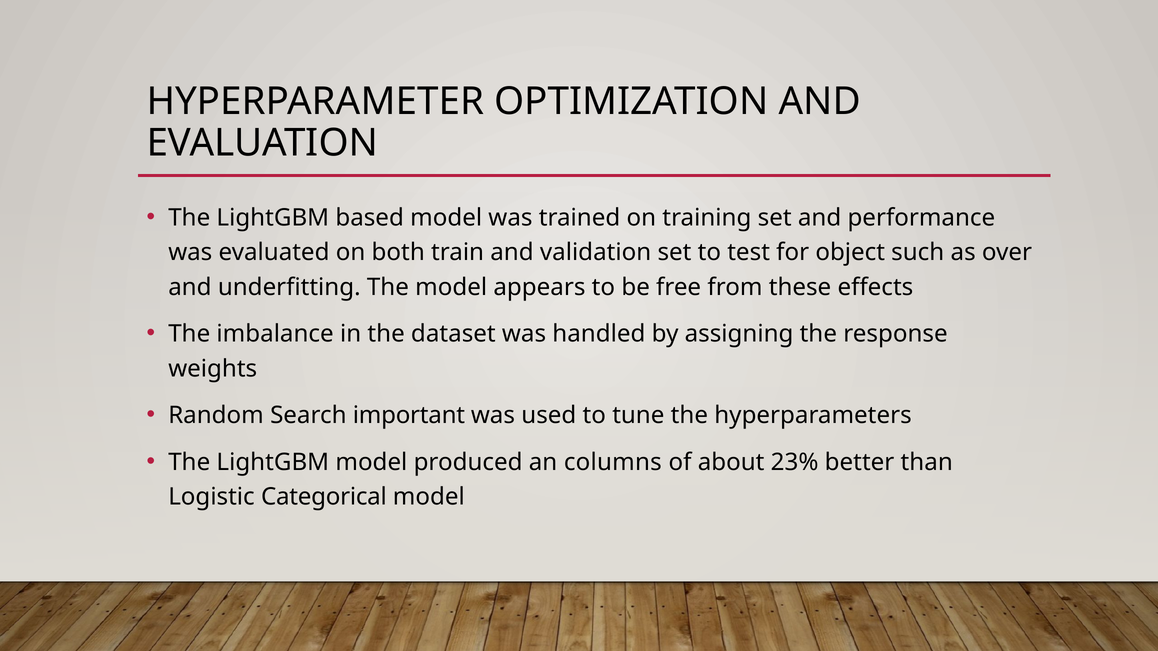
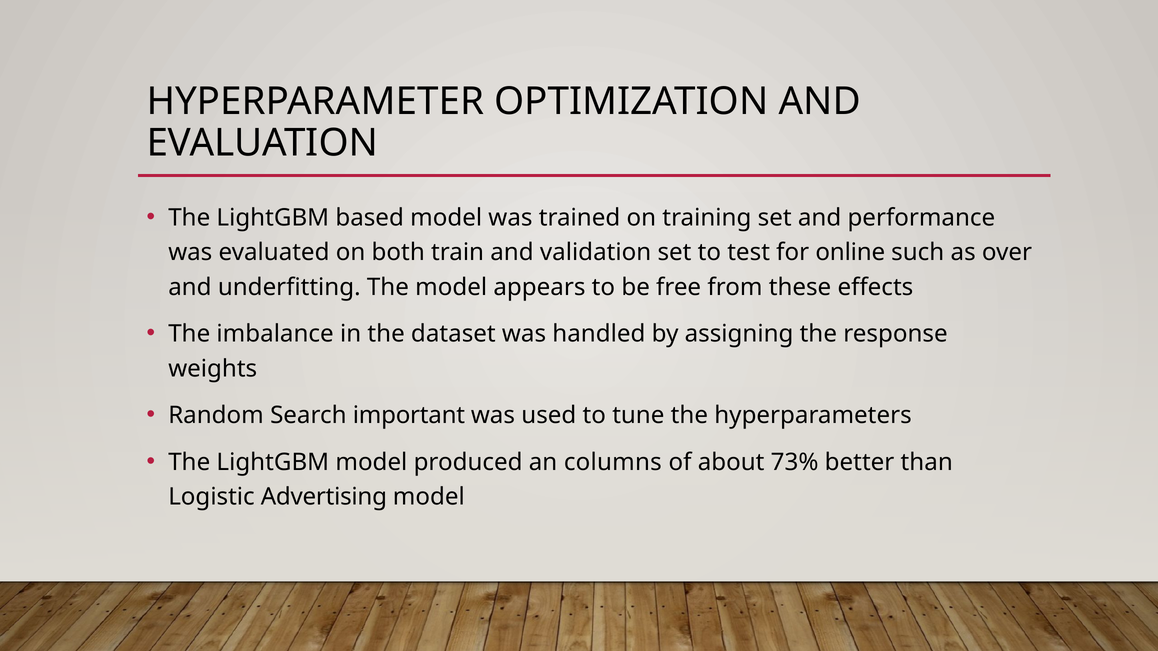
object: object -> online
23%: 23% -> 73%
Categorical: Categorical -> Advertising
